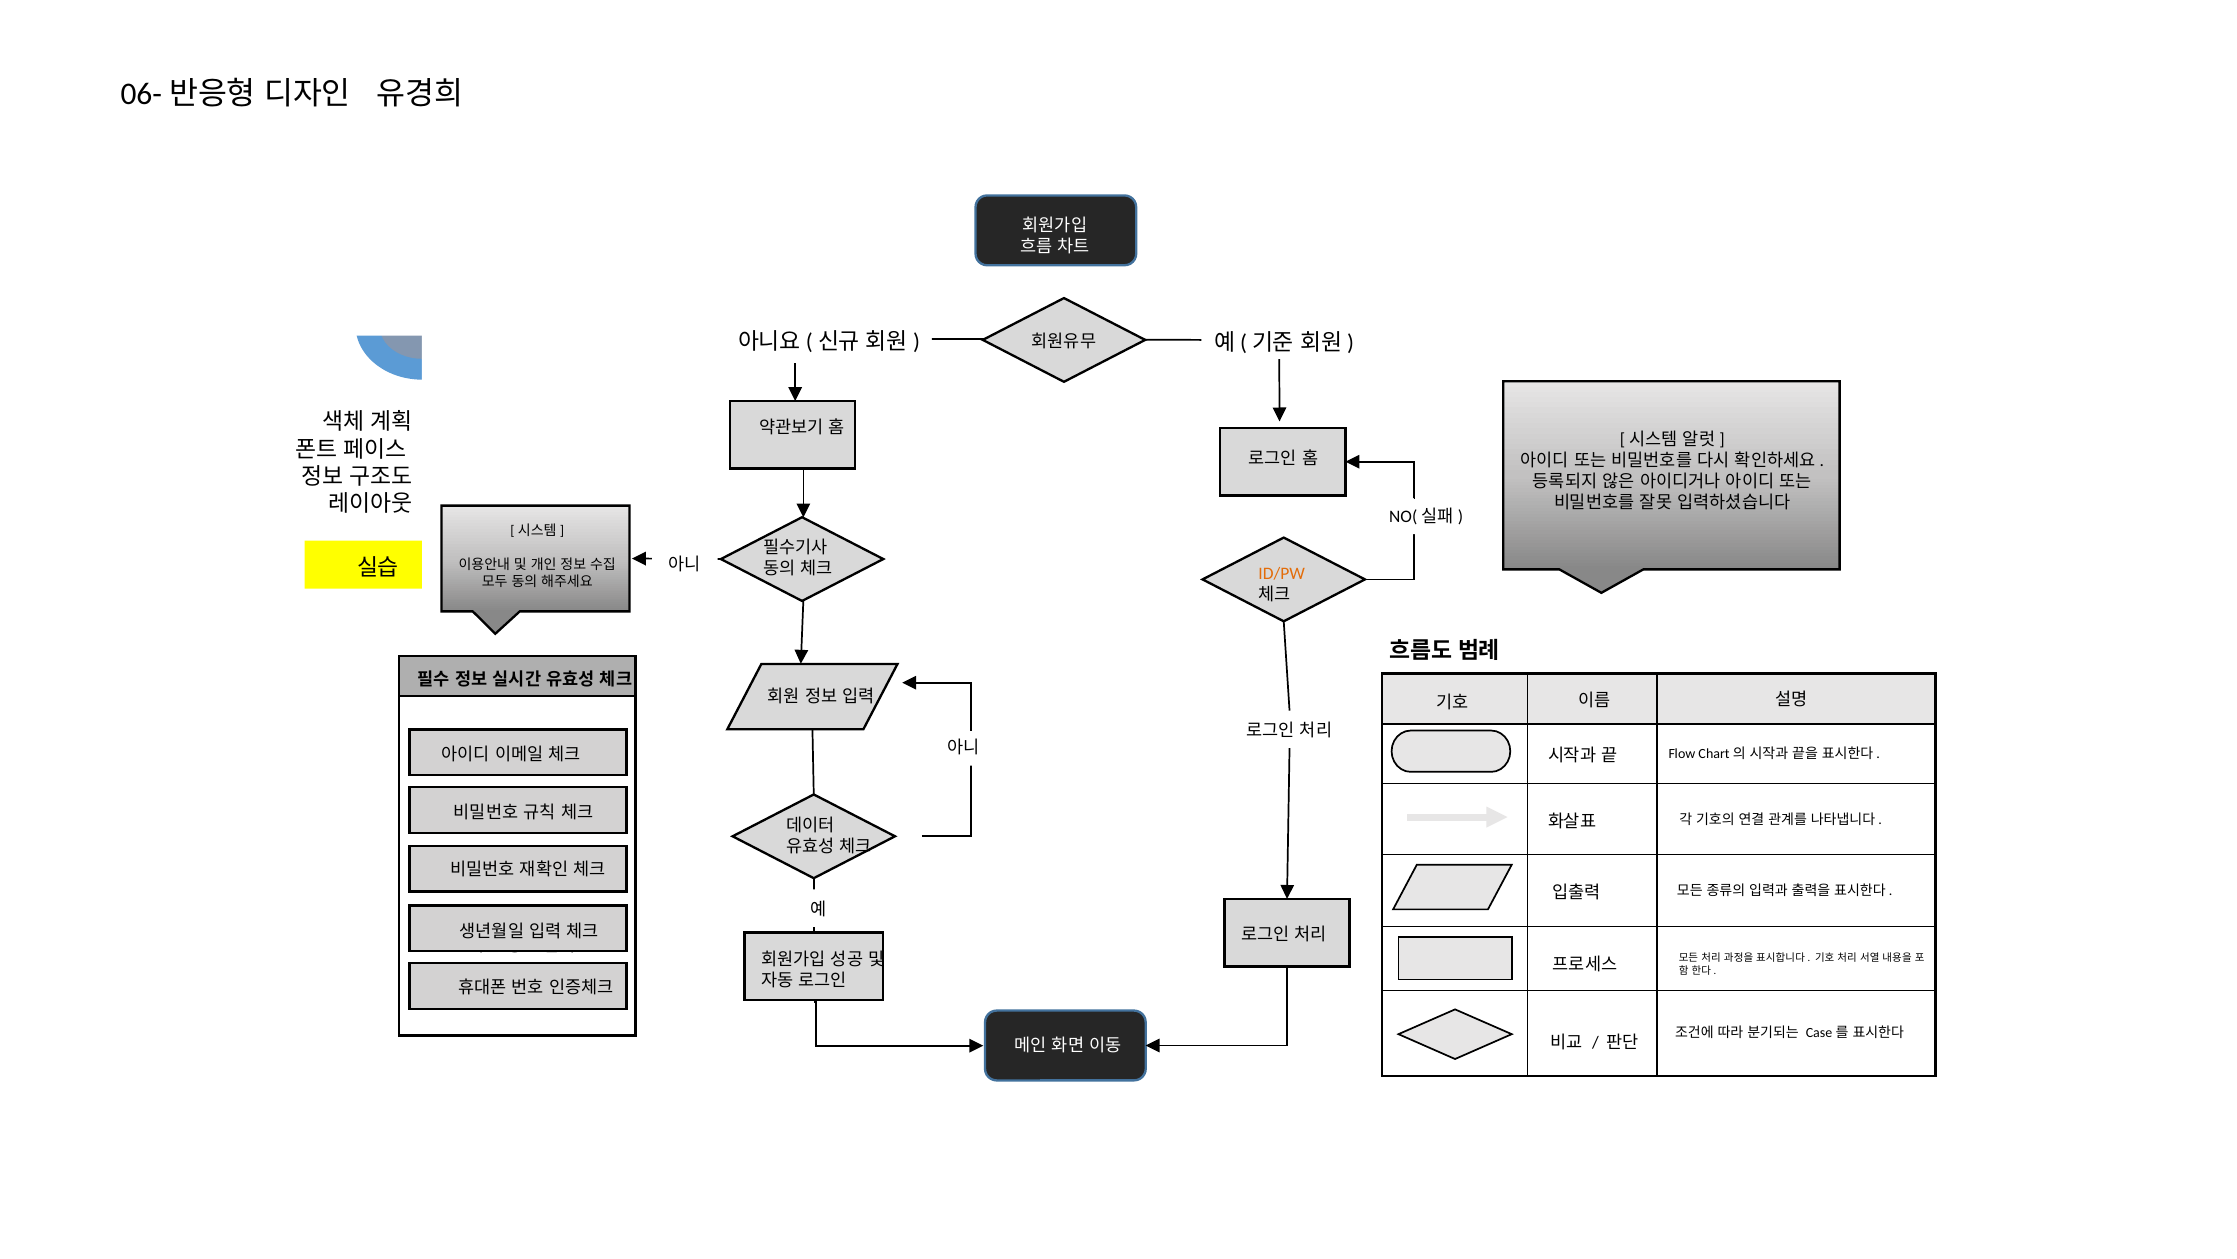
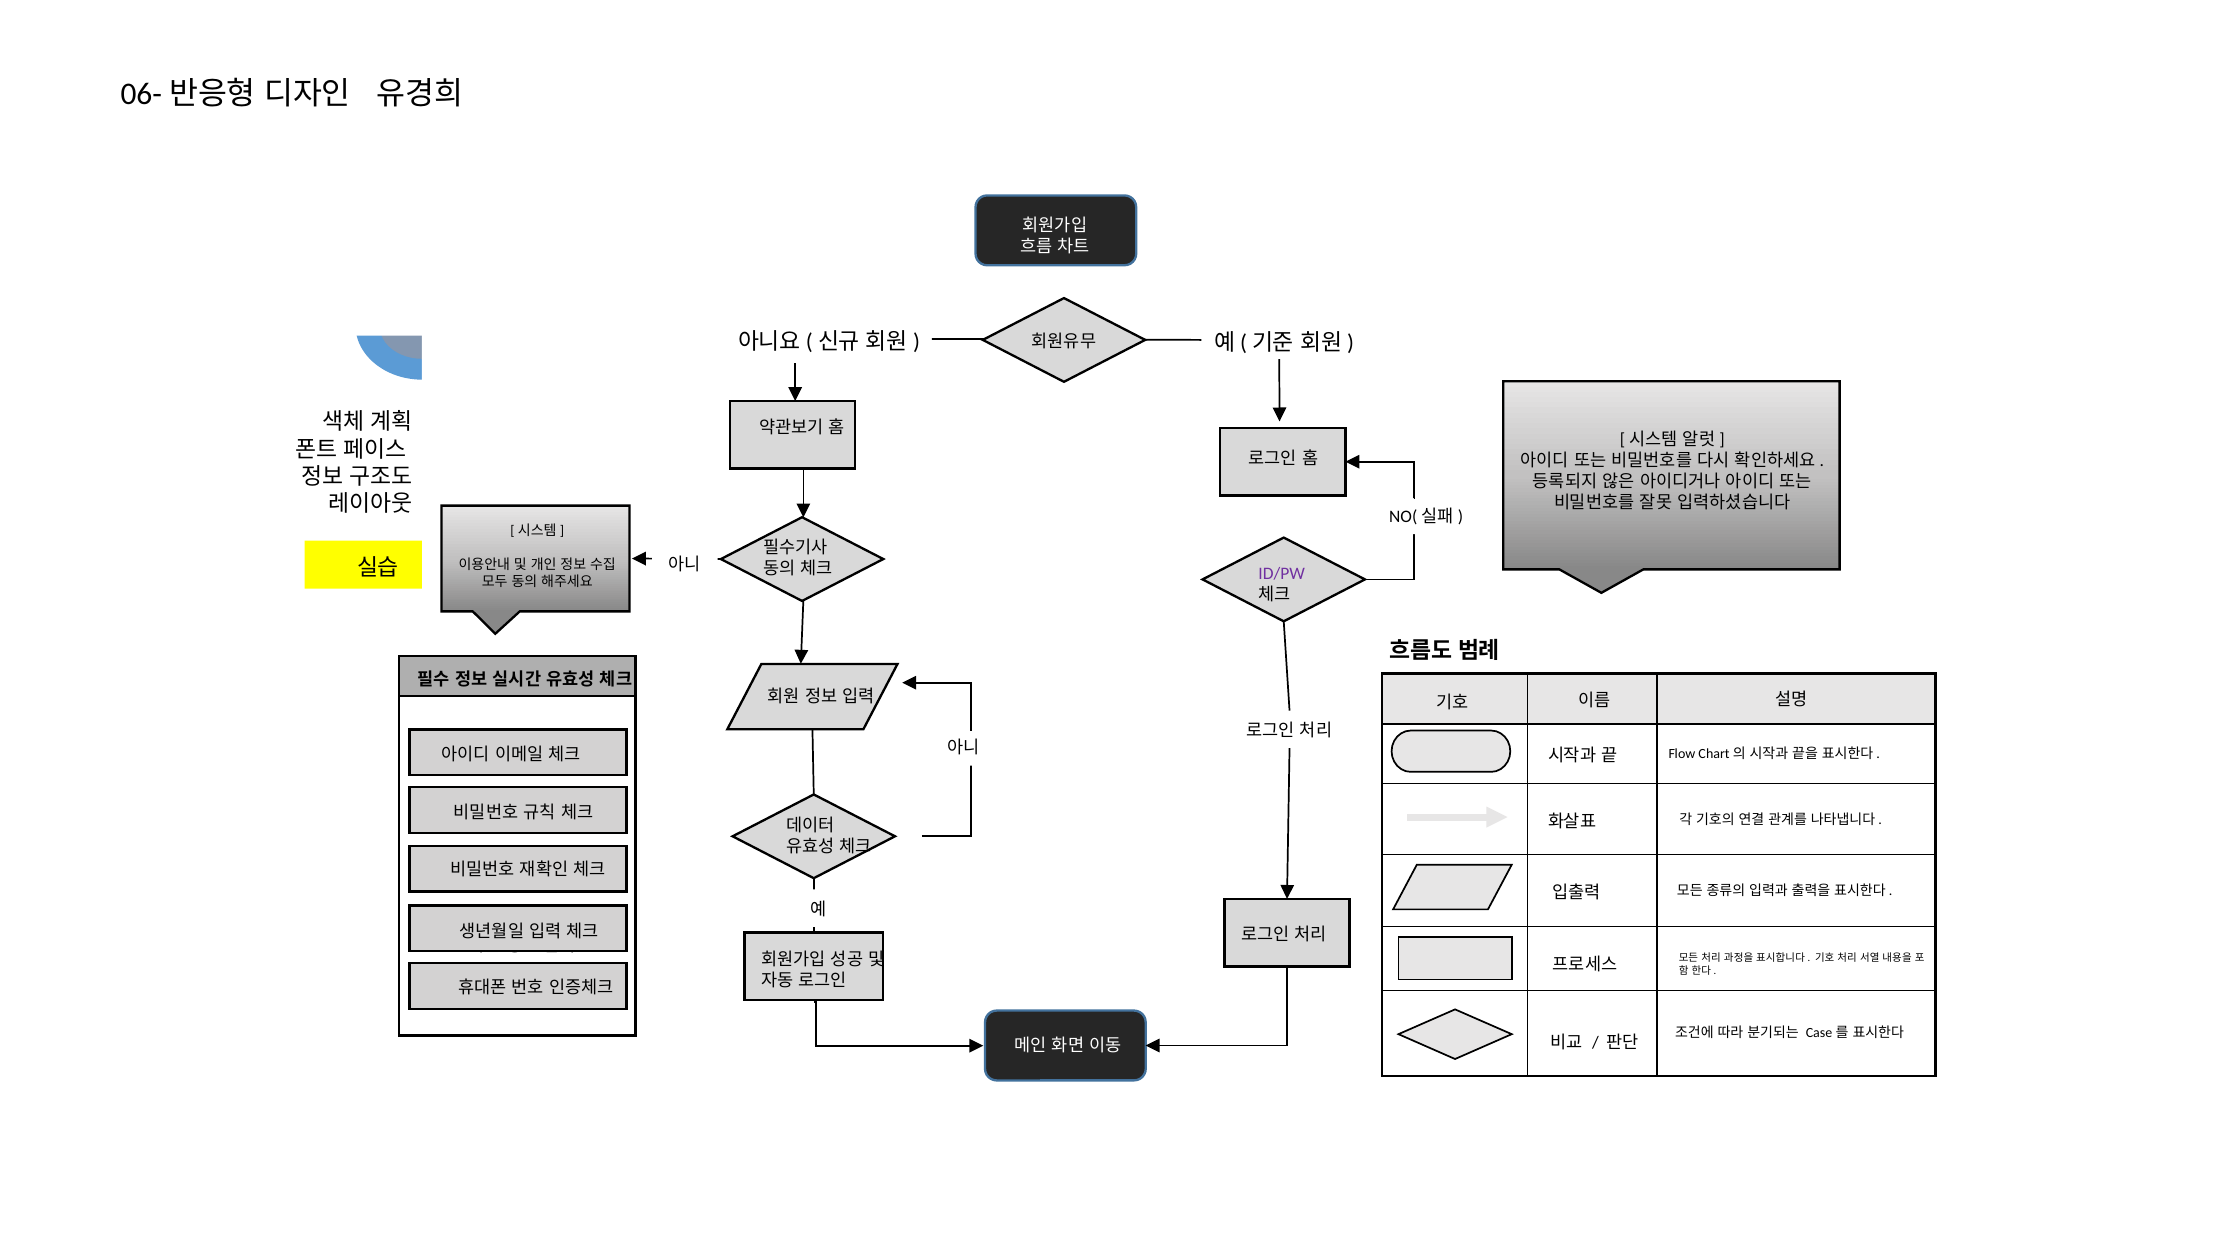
ID/PW colour: orange -> purple
